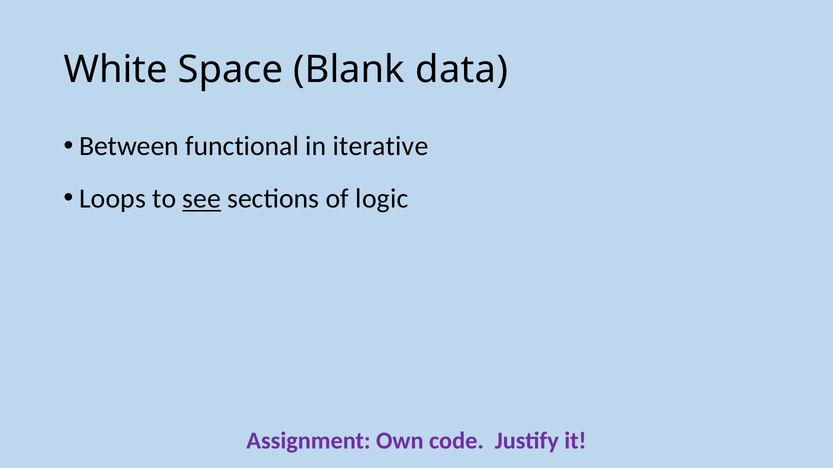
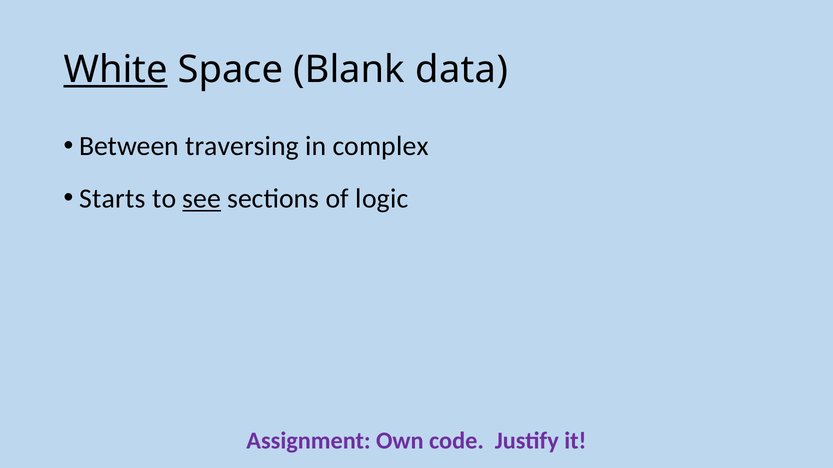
White underline: none -> present
functional: functional -> traversing
iterative: iterative -> complex
Loops: Loops -> Starts
